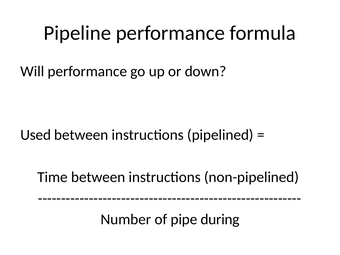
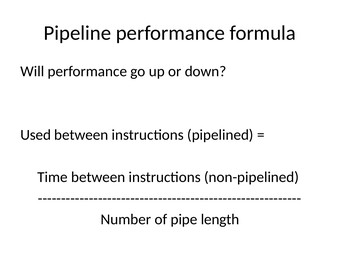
during: during -> length
